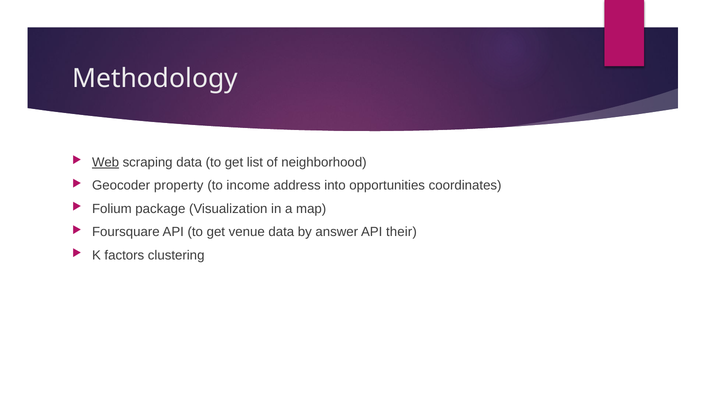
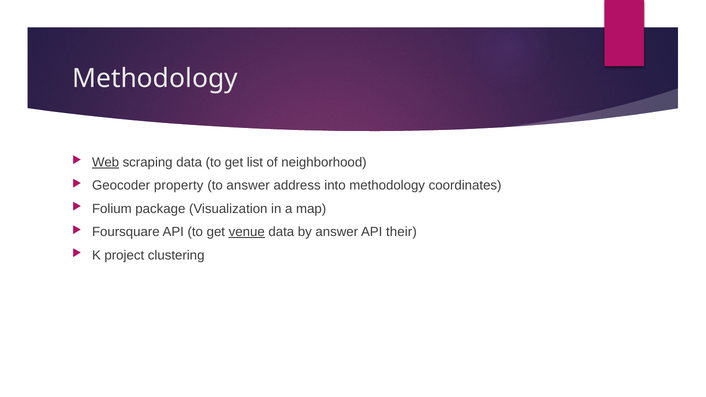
to income: income -> answer
into opportunities: opportunities -> methodology
venue underline: none -> present
factors: factors -> project
